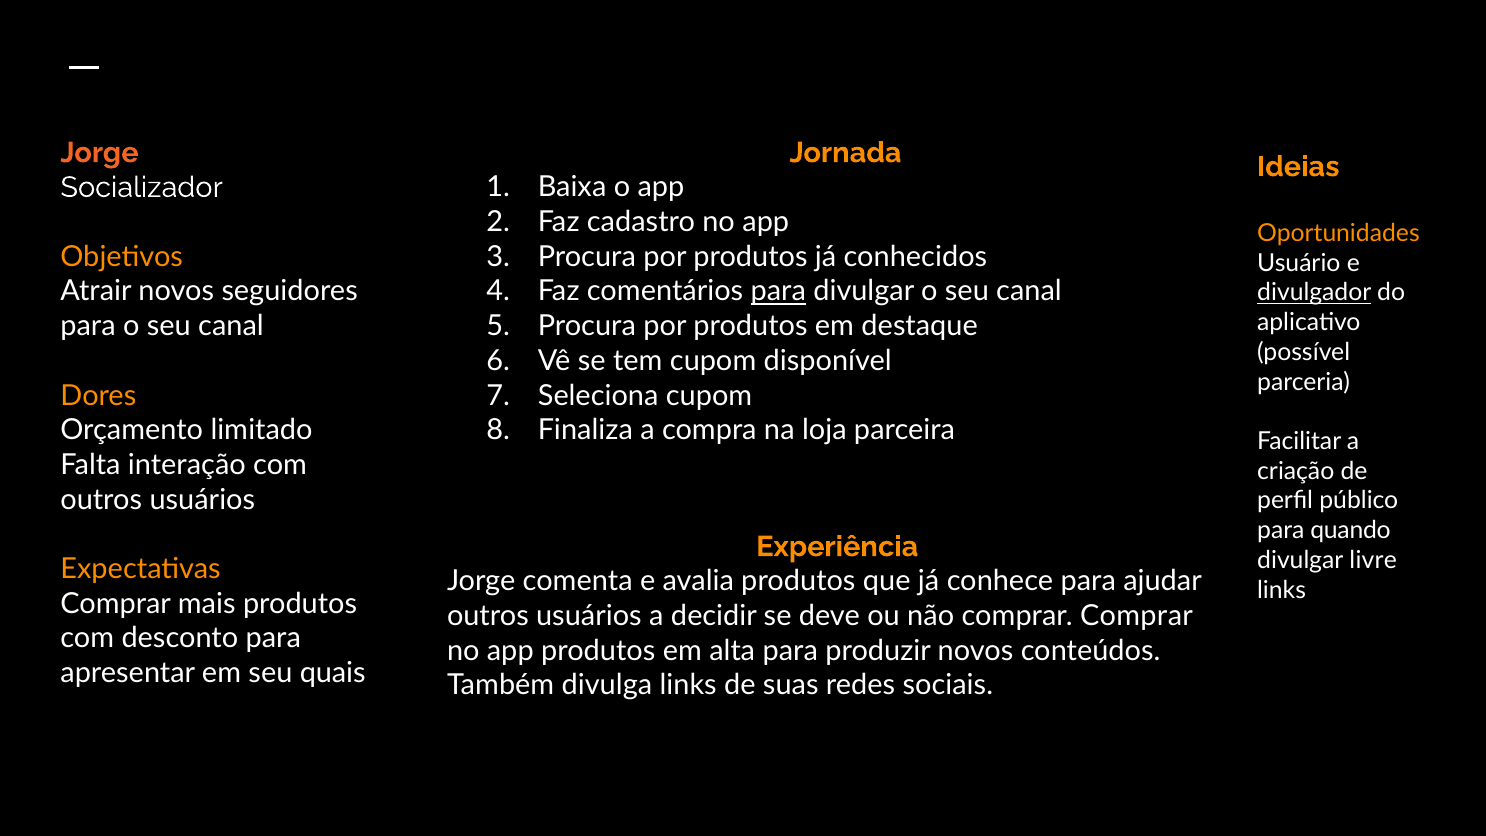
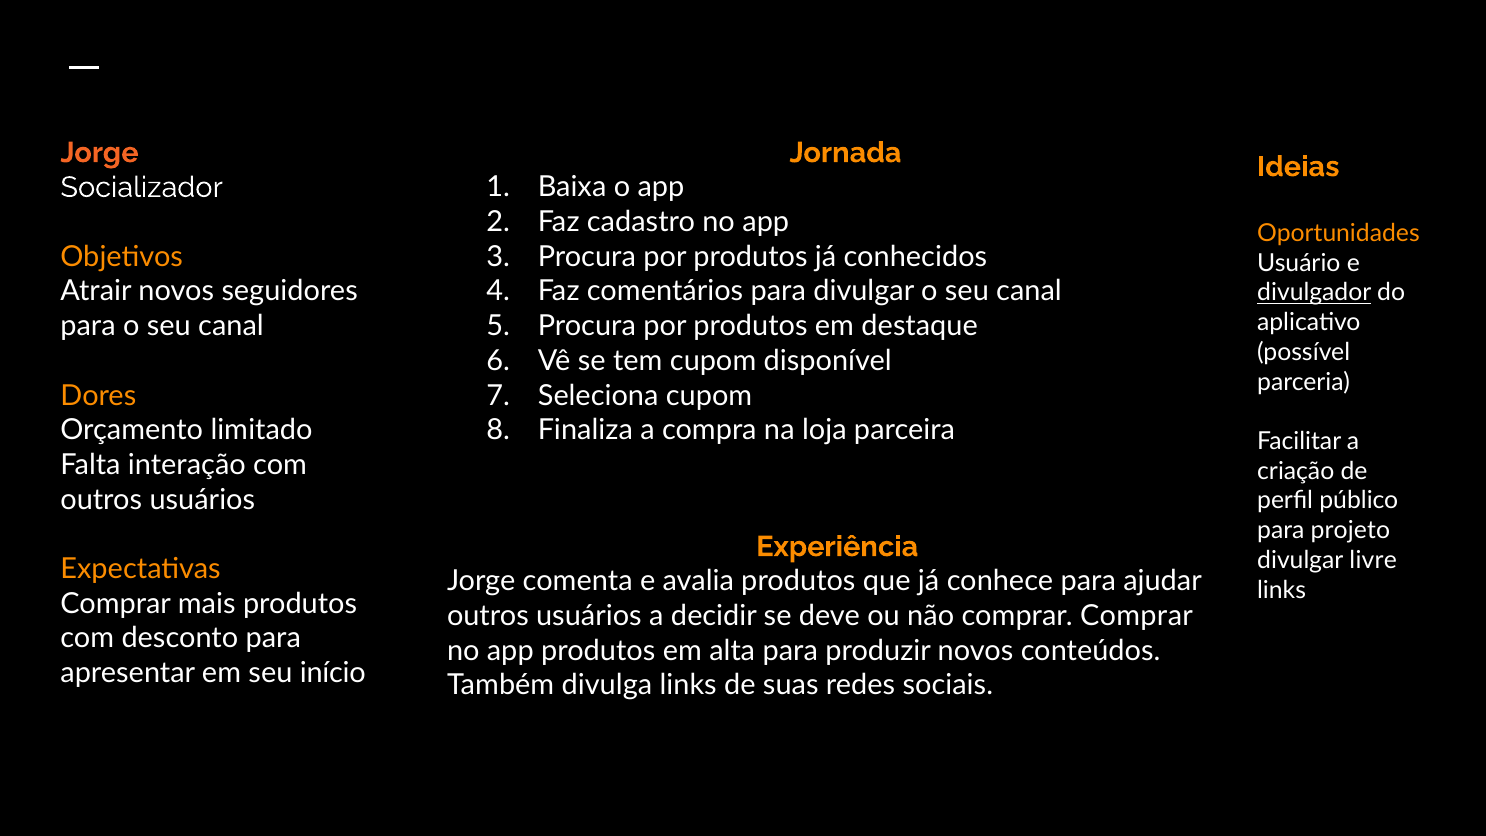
para at (778, 291) underline: present -> none
quando: quando -> projeto
quais: quais -> início
